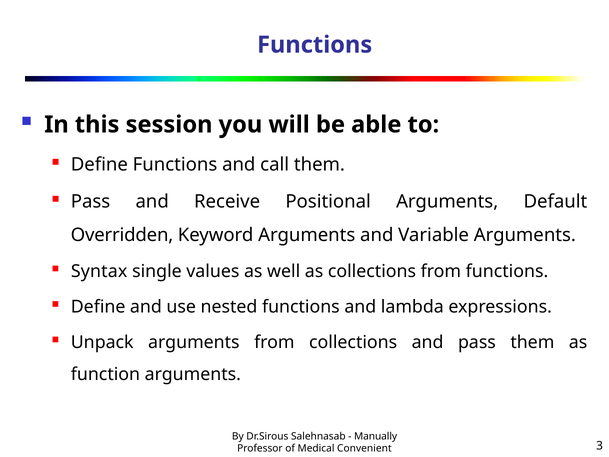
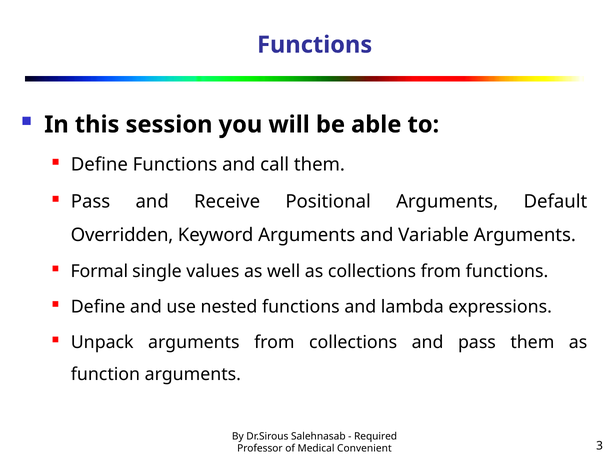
Syntax: Syntax -> Formal
Manually: Manually -> Required
